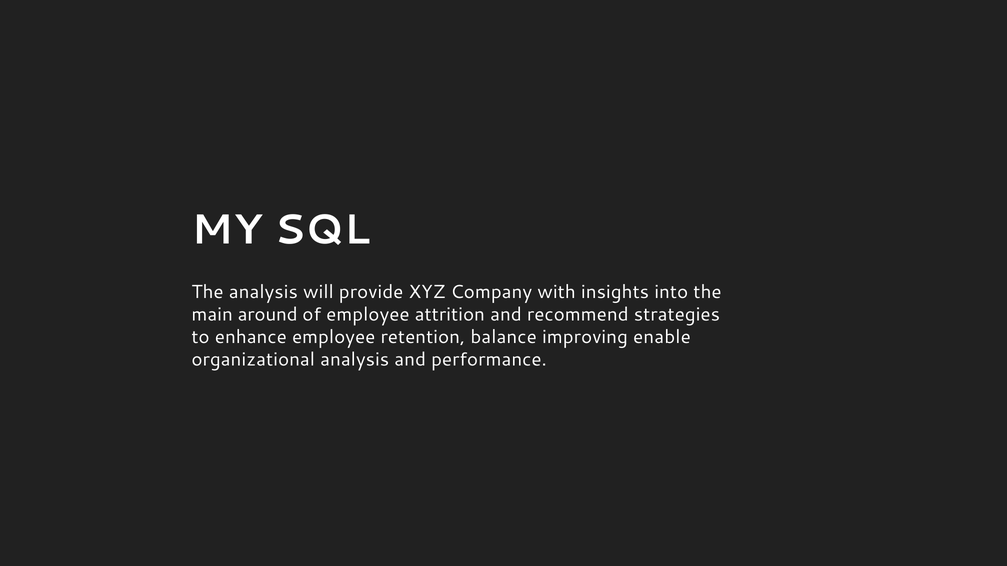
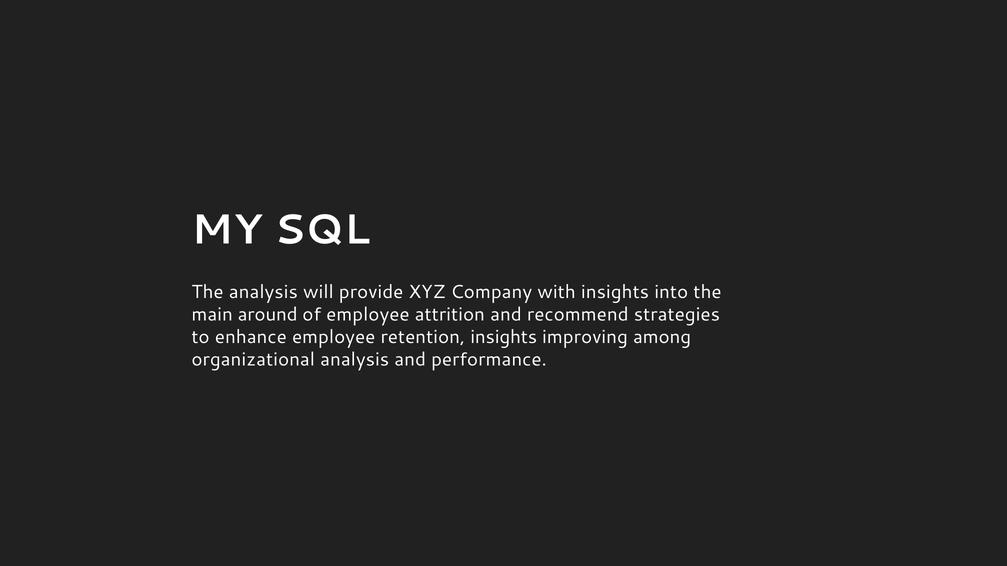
retention balance: balance -> insights
enable: enable -> among
